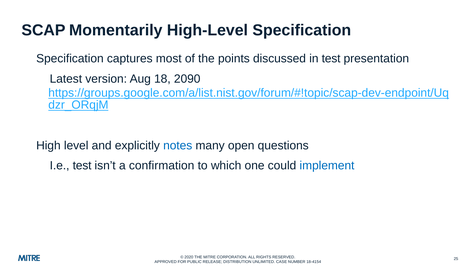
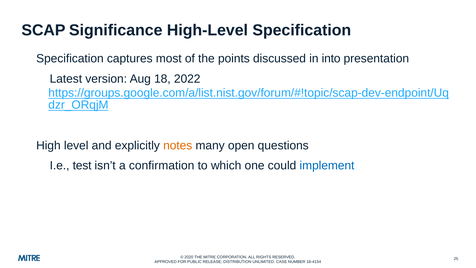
Momentarily: Momentarily -> Significance
in test: test -> into
2090: 2090 -> 2022
notes colour: blue -> orange
